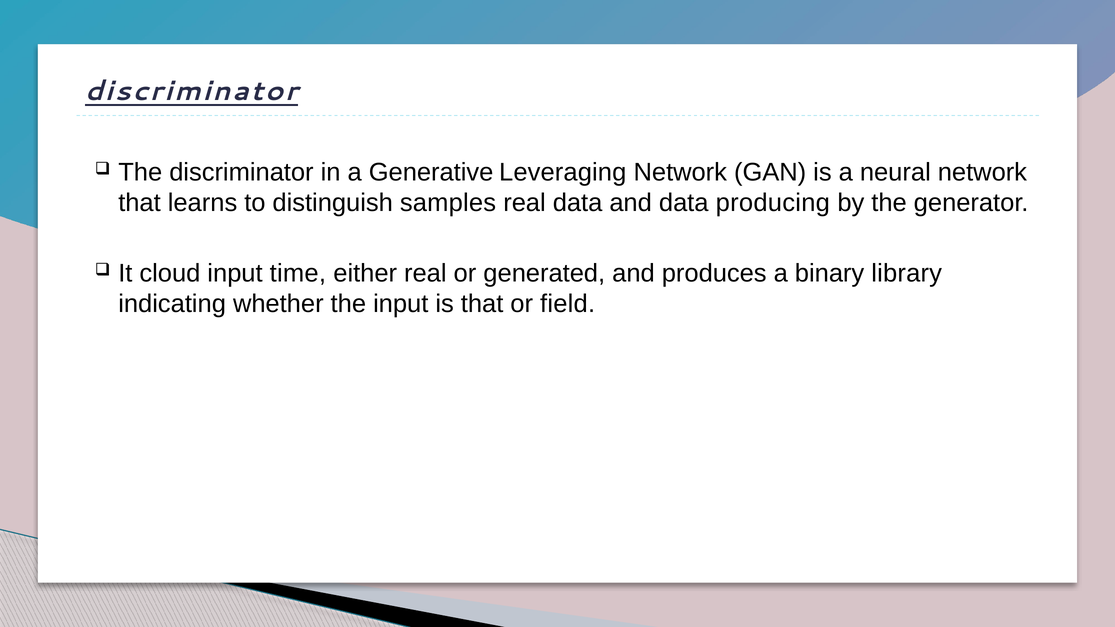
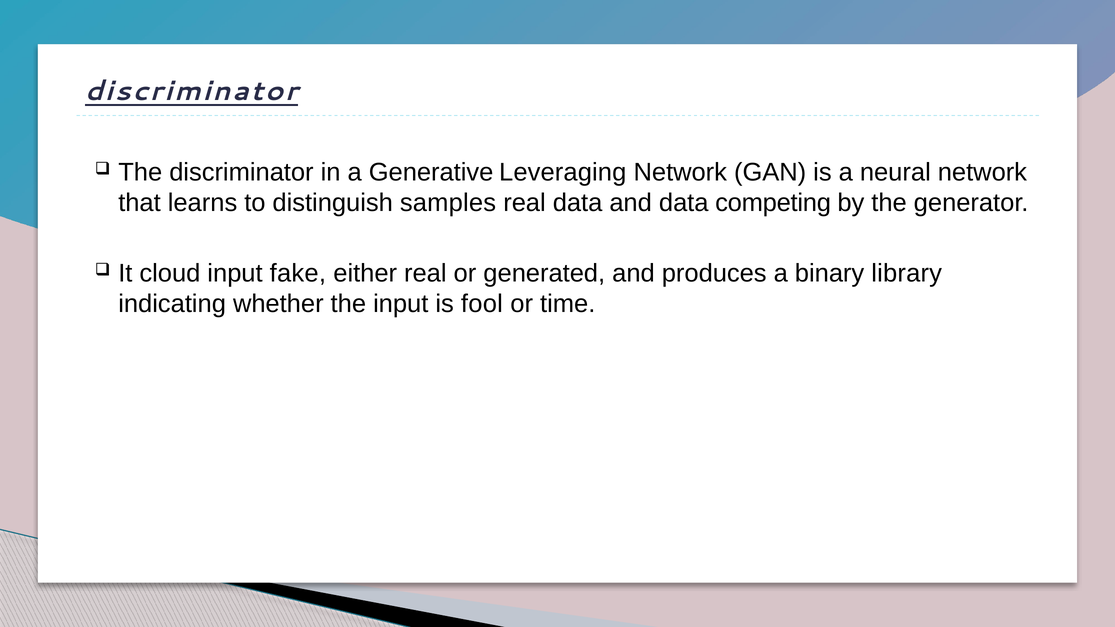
producing: producing -> competing
time: time -> fake
is that: that -> fool
field: field -> time
